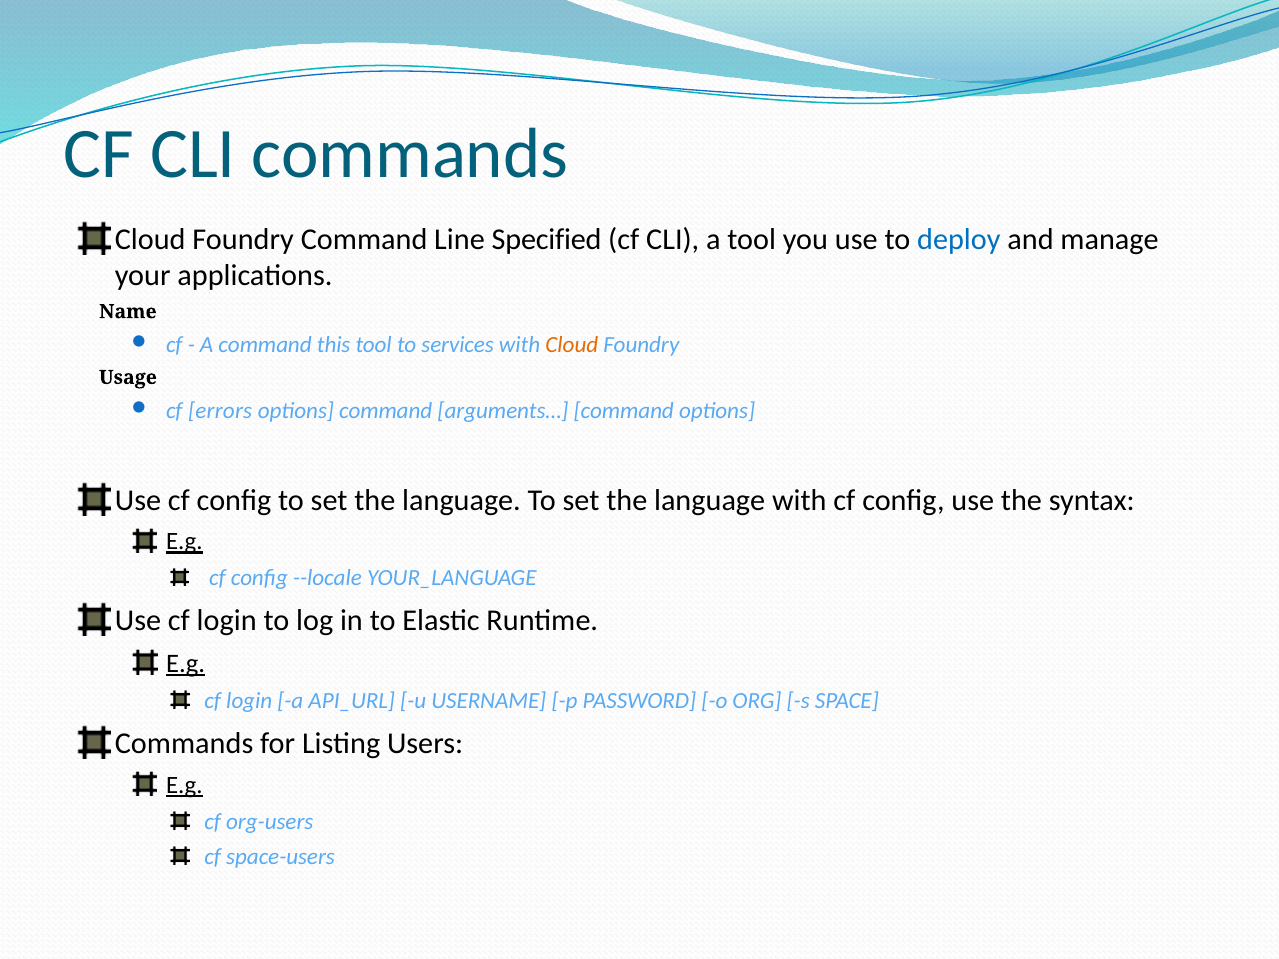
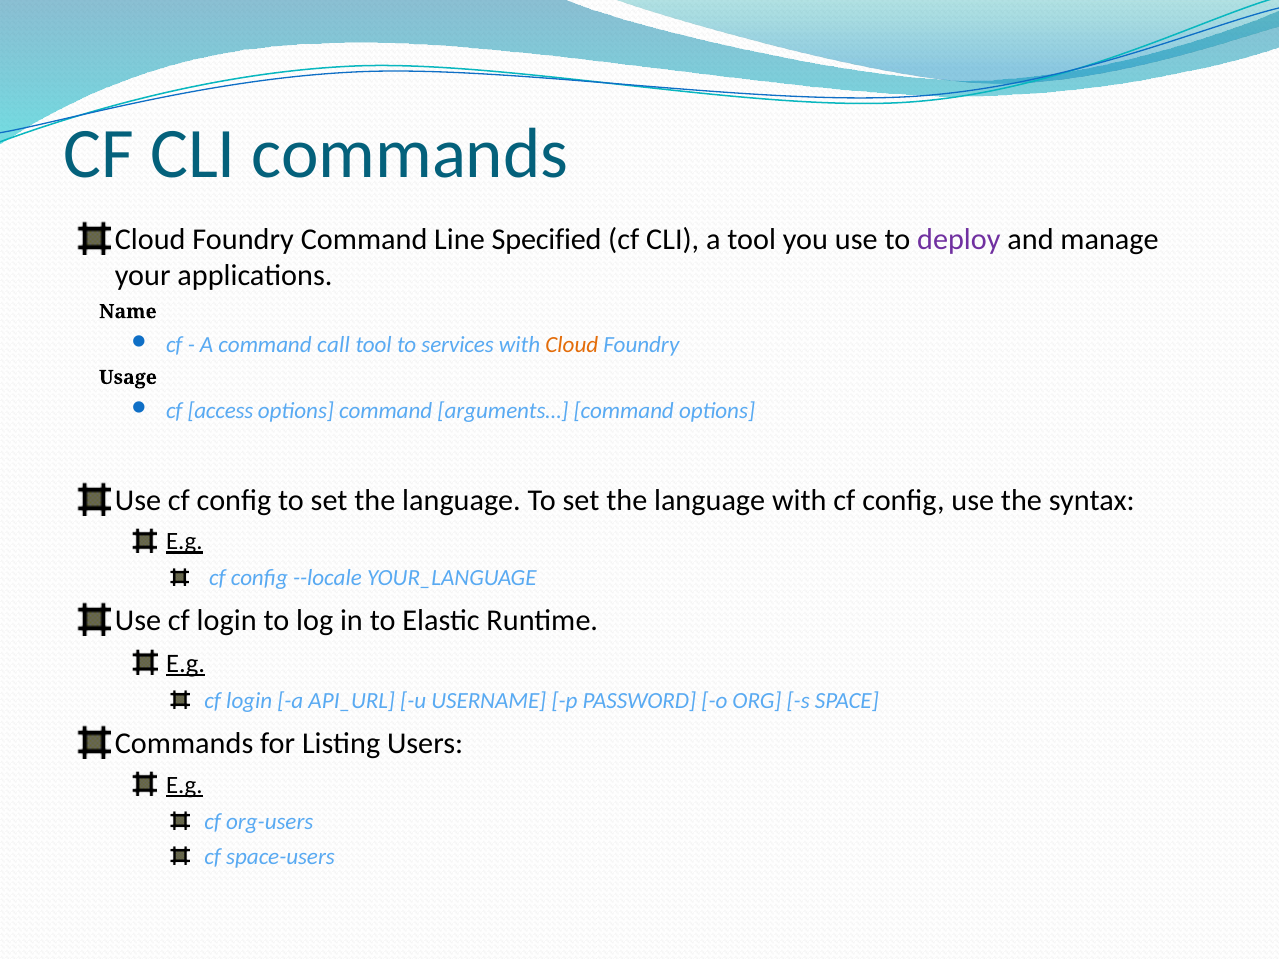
deploy colour: blue -> purple
this: this -> call
errors: errors -> access
